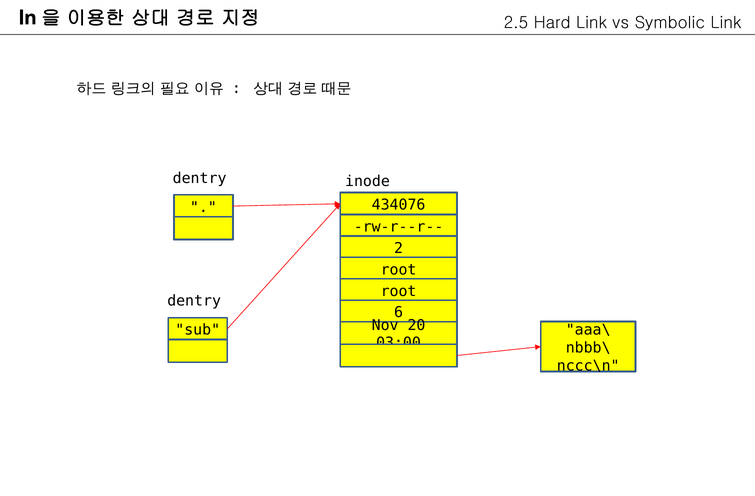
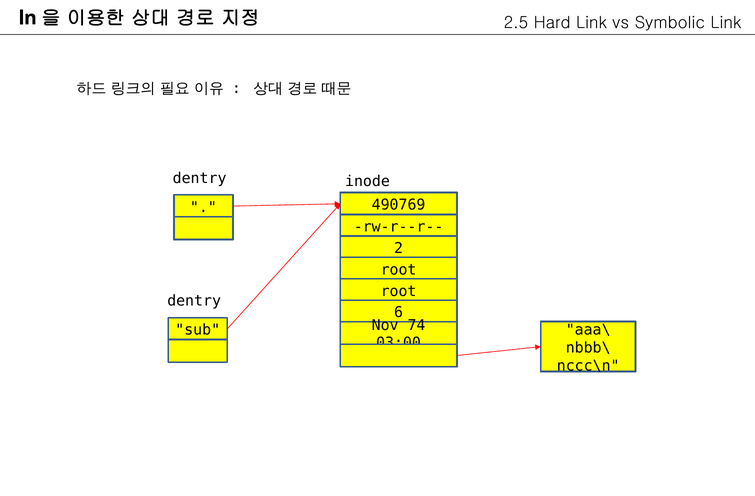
434076: 434076 -> 490769
20: 20 -> 74
